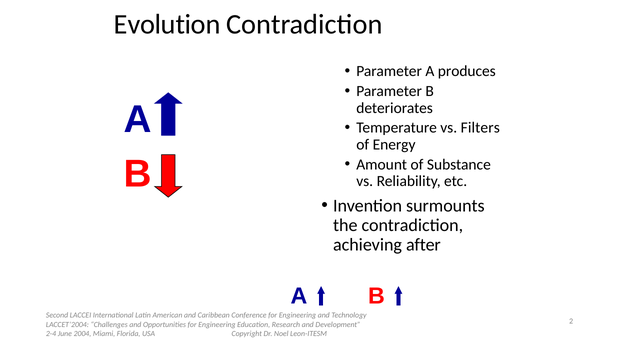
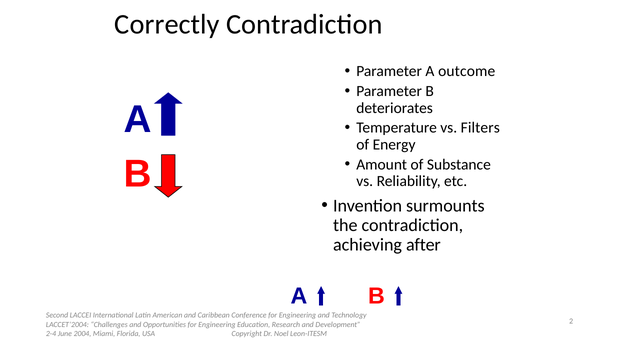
Evolution: Evolution -> Correctly
produces: produces -> outcome
